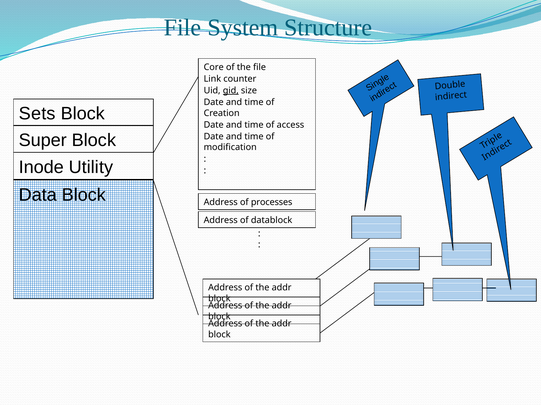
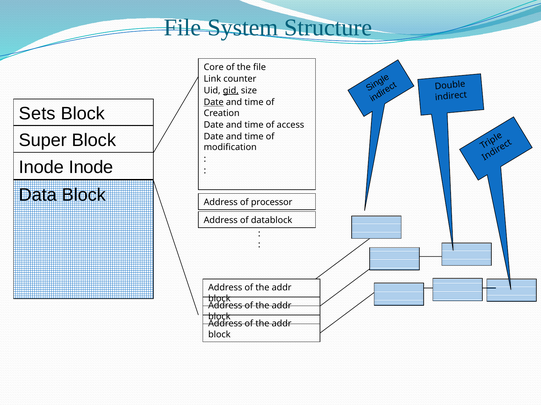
Date at (214, 102) underline: none -> present
Inode Utility: Utility -> Inode
processes: processes -> processor
